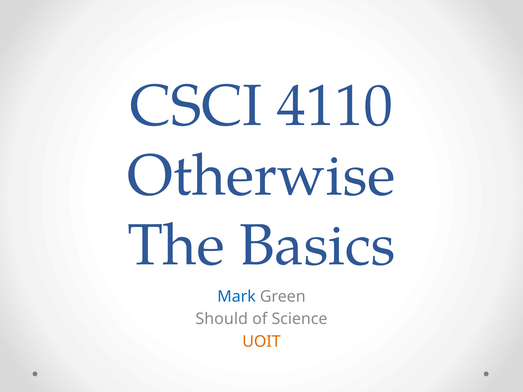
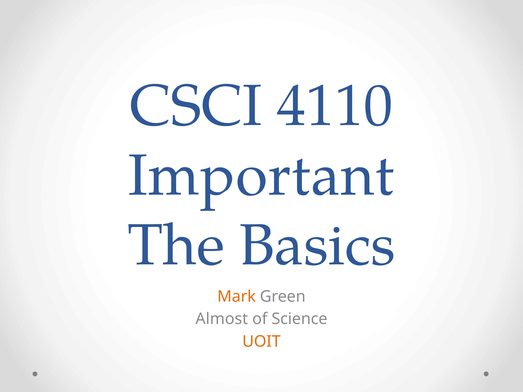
Otherwise: Otherwise -> Important
Mark colour: blue -> orange
Should: Should -> Almost
